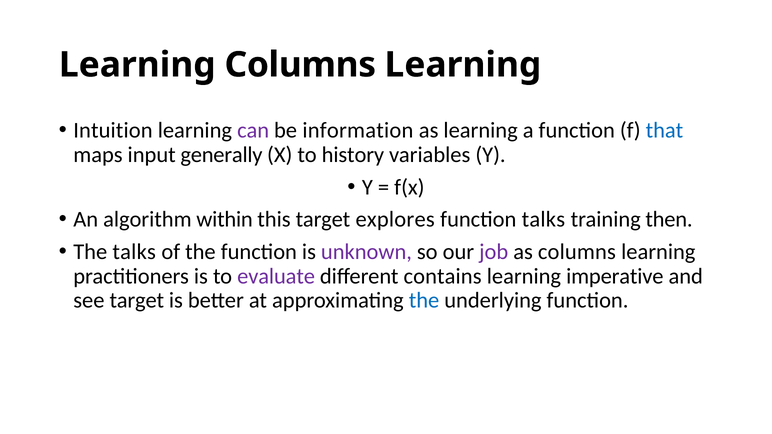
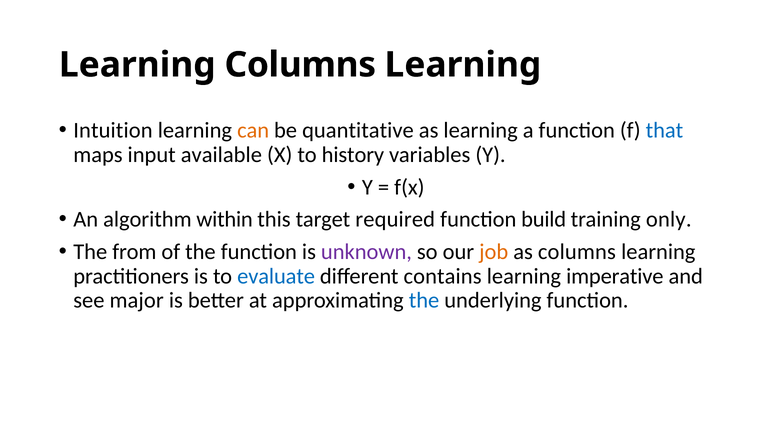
can colour: purple -> orange
information: information -> quantitative
generally: generally -> available
explores: explores -> required
function talks: talks -> build
then: then -> only
The talks: talks -> from
job colour: purple -> orange
evaluate colour: purple -> blue
see target: target -> major
